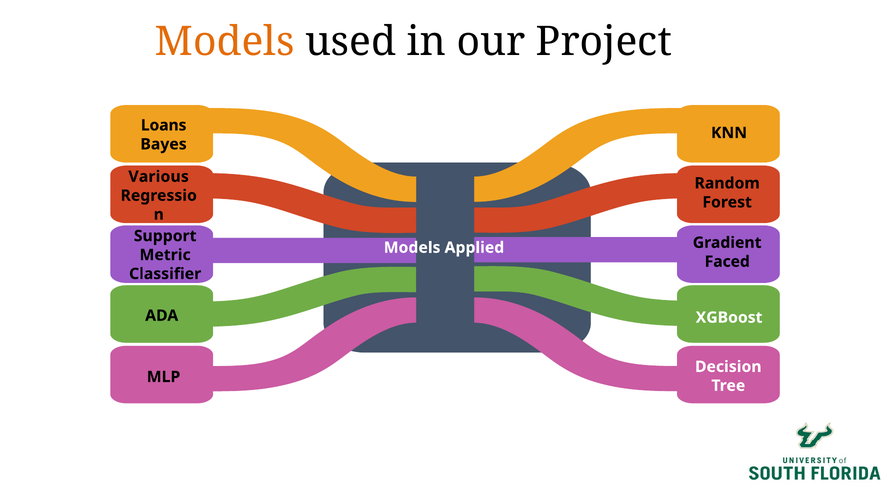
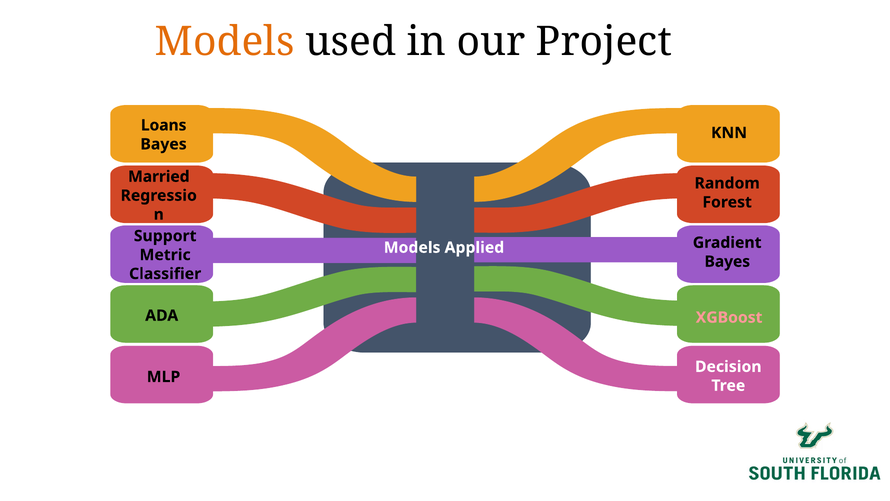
Various: Various -> Married
Faced at (727, 261): Faced -> Bayes
XGBoost colour: white -> pink
